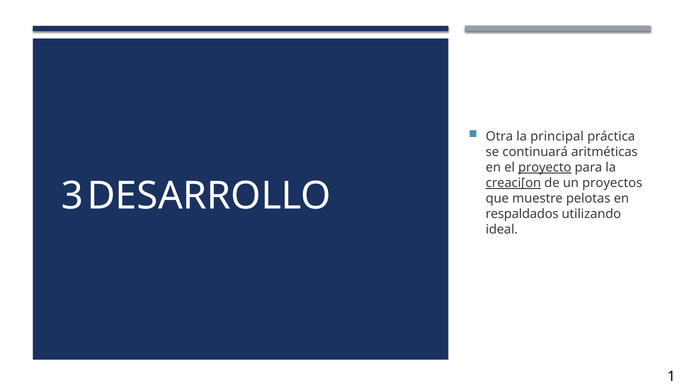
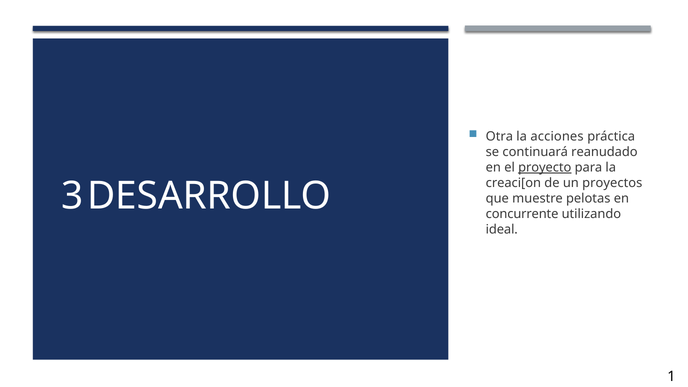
principal: principal -> acciones
aritméticas: aritméticas -> reanudado
creaci[on underline: present -> none
respaldados: respaldados -> concurrente
